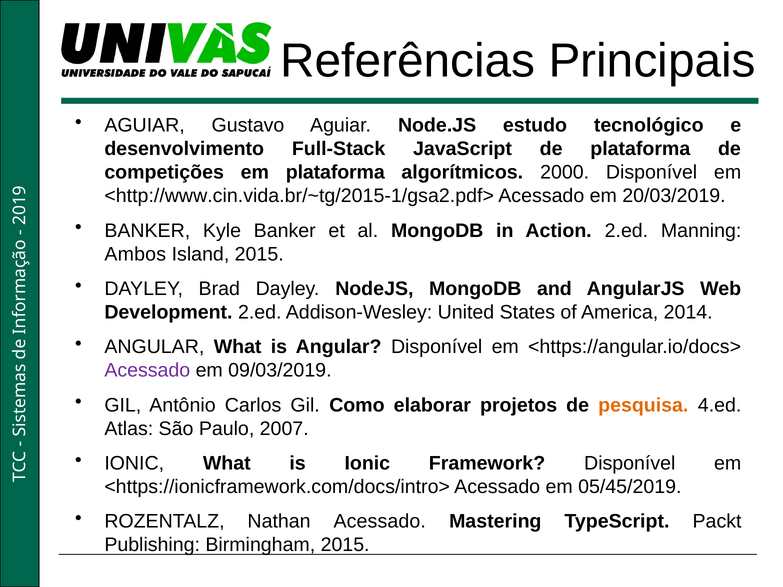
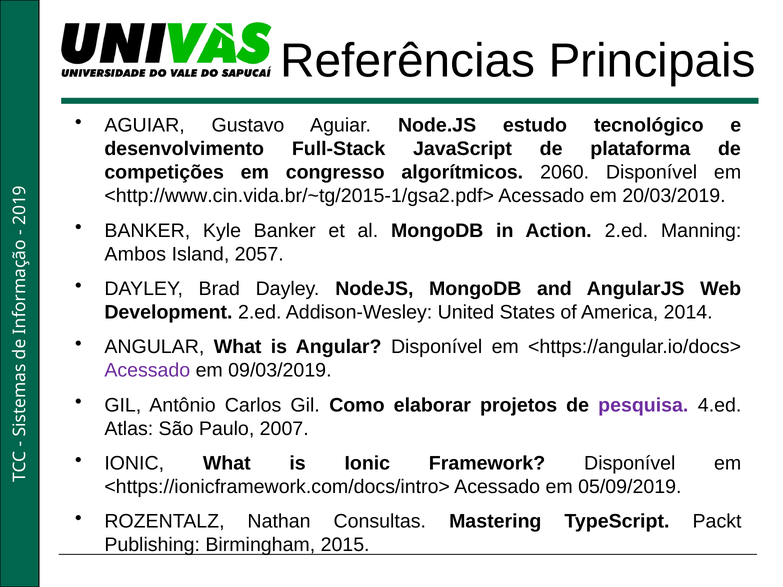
em plataforma: plataforma -> congresso
2000: 2000 -> 2060
Island 2015: 2015 -> 2057
pesquisa colour: orange -> purple
05/45/2019: 05/45/2019 -> 05/09/2019
Nathan Acessado: Acessado -> Consultas
